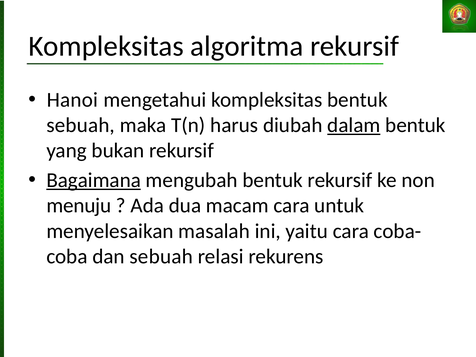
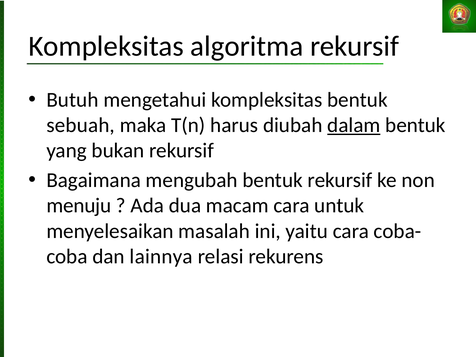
Hanoi: Hanoi -> Butuh
Bagaimana underline: present -> none
dan sebuah: sebuah -> lainnya
